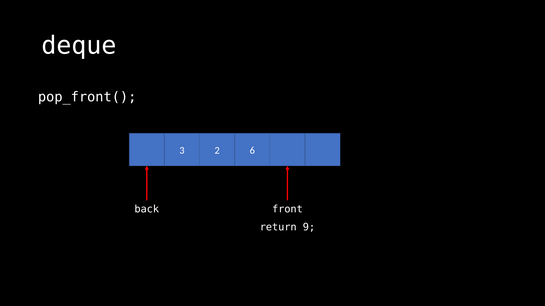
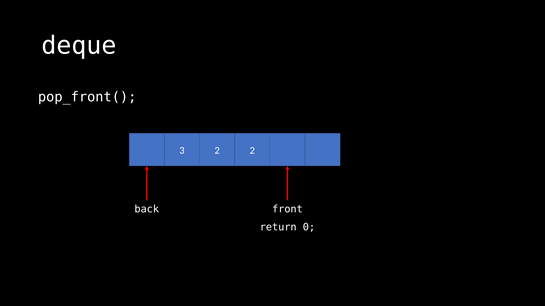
2 6: 6 -> 2
9: 9 -> 0
